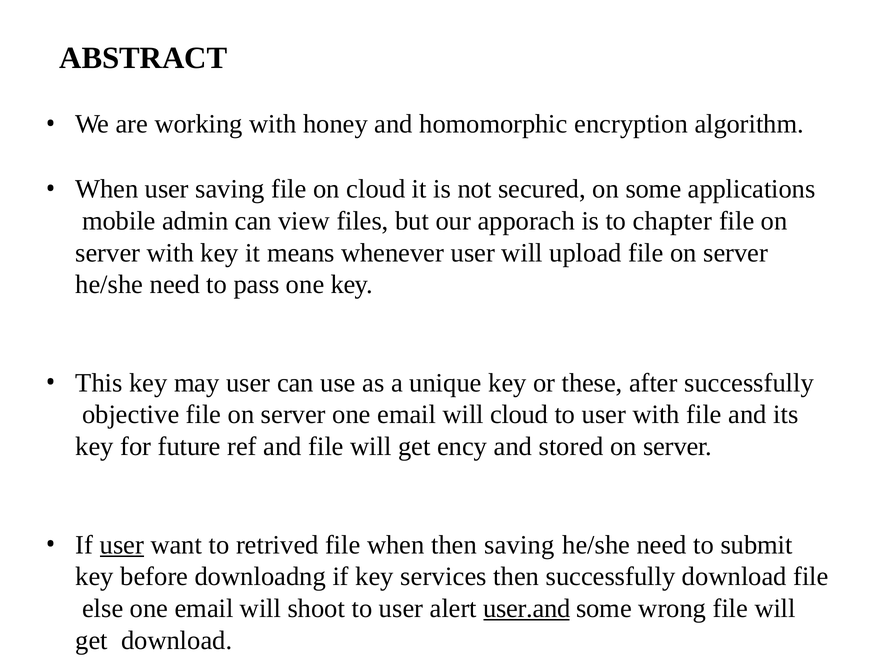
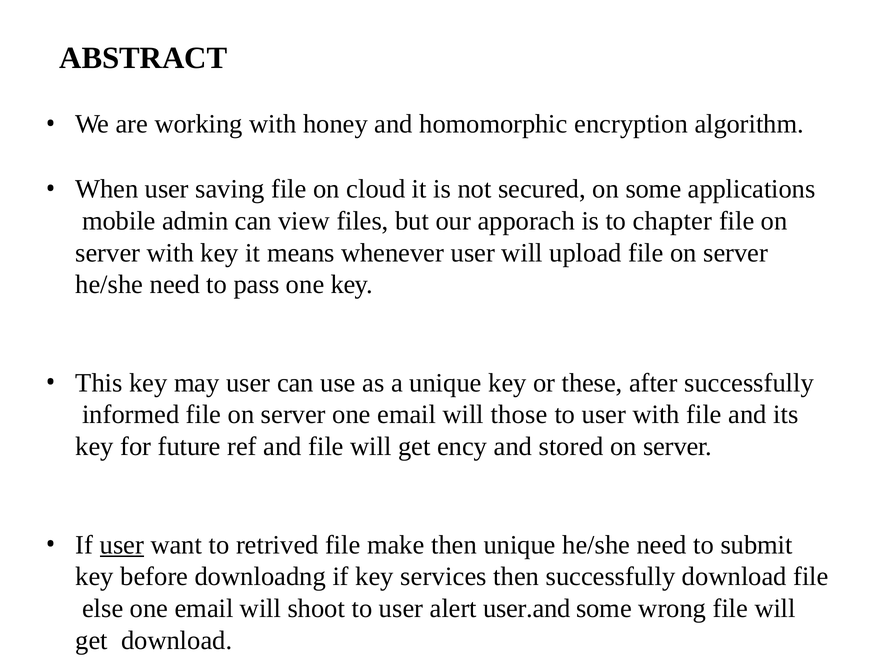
objective: objective -> informed
will cloud: cloud -> those
file when: when -> make
then saving: saving -> unique
user.and underline: present -> none
